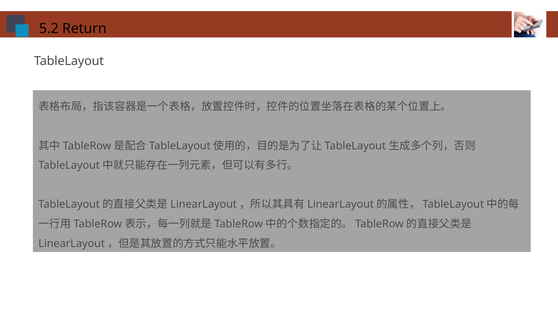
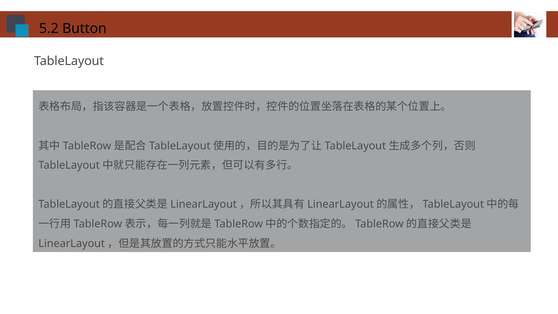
Return: Return -> Button
